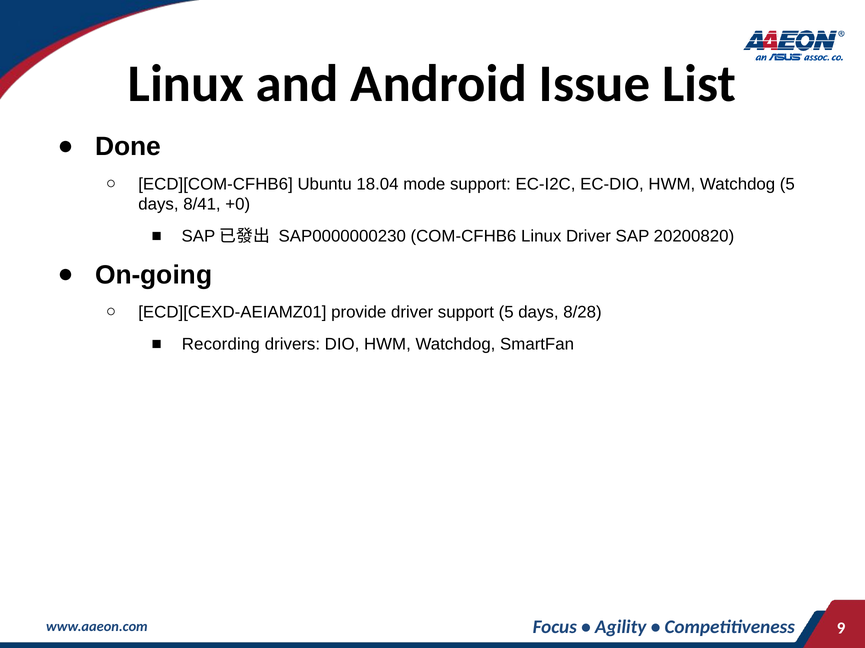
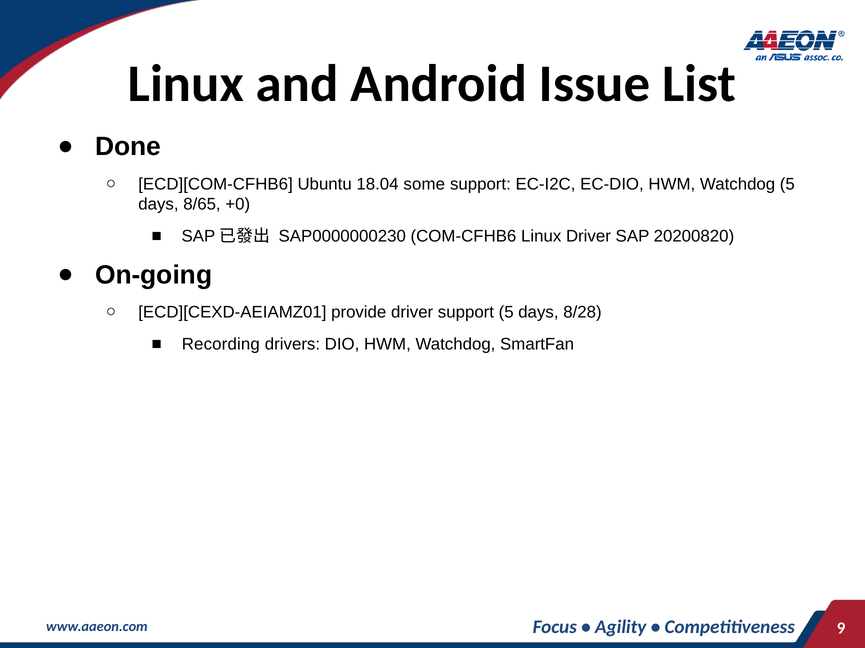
mode: mode -> some
8/41: 8/41 -> 8/65
